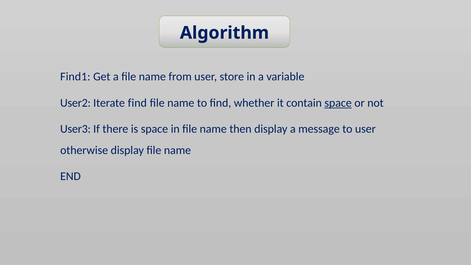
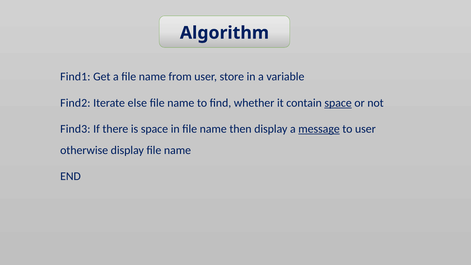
User2: User2 -> Find2
Iterate find: find -> else
User3: User3 -> Find3
message underline: none -> present
